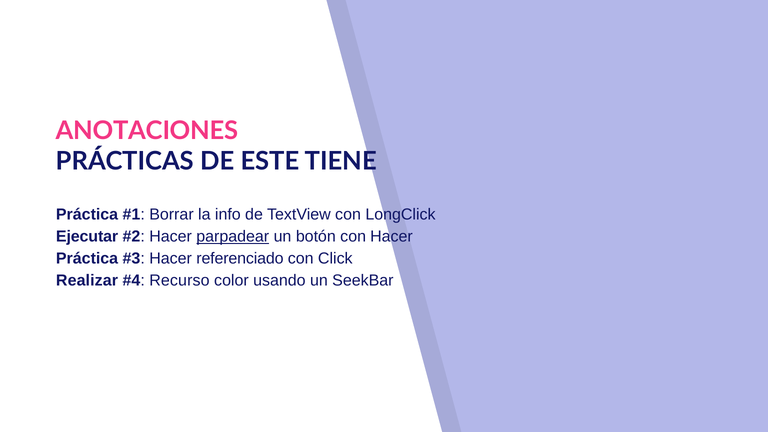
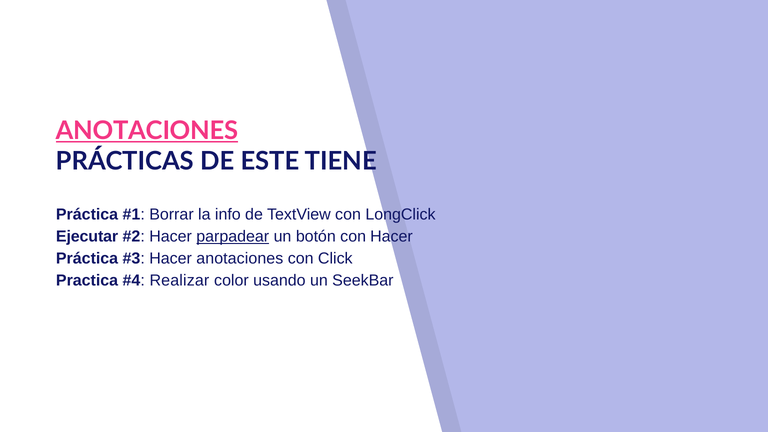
ANOTACIONES at (147, 131) underline: none -> present
Hacer referenciado: referenciado -> anotaciones
Realizar: Realizar -> Practica
Recurso: Recurso -> Realizar
